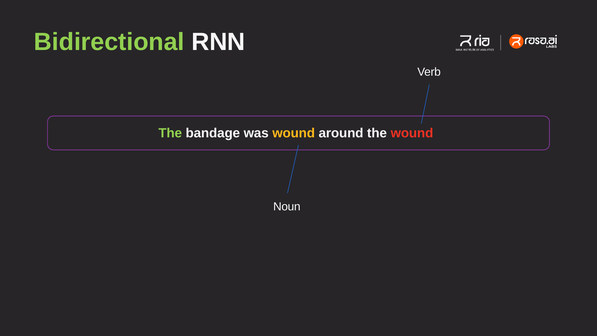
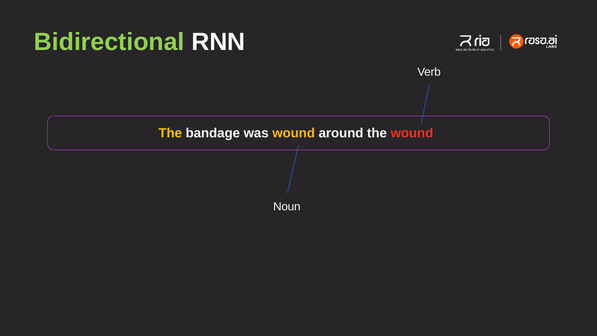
The at (170, 133) colour: light green -> yellow
